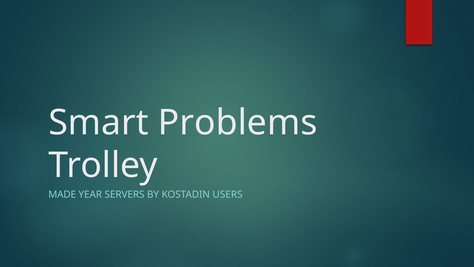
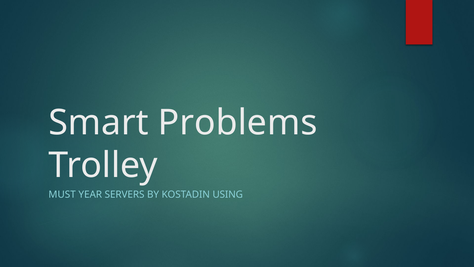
MADE: MADE -> MUST
USERS: USERS -> USING
